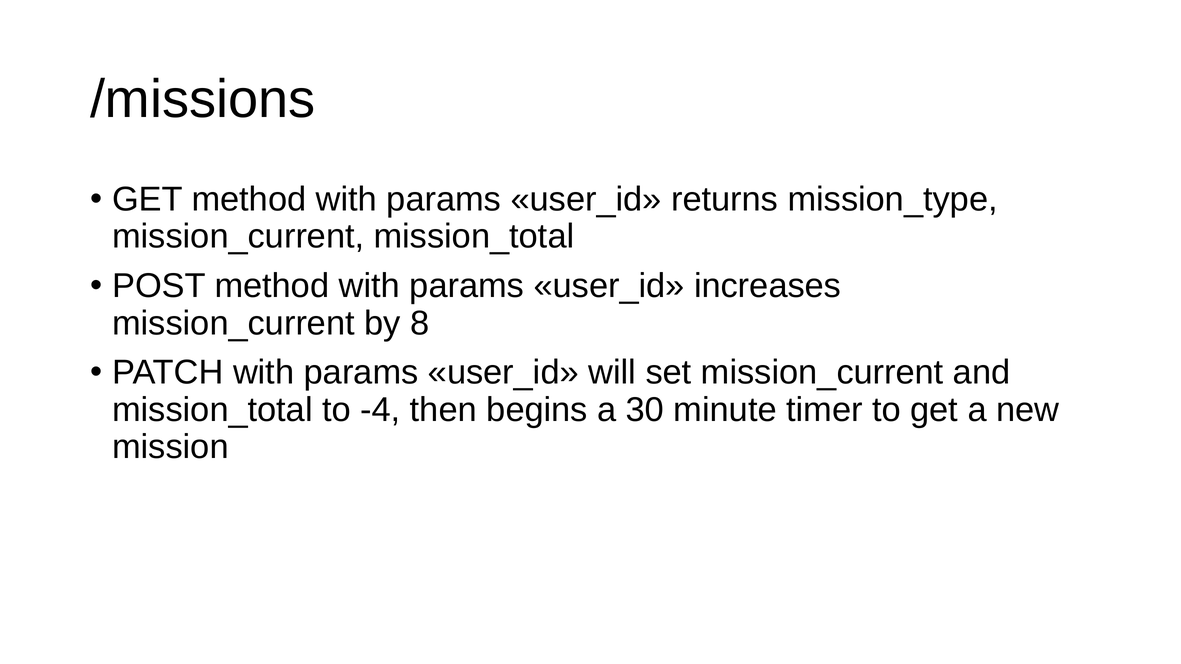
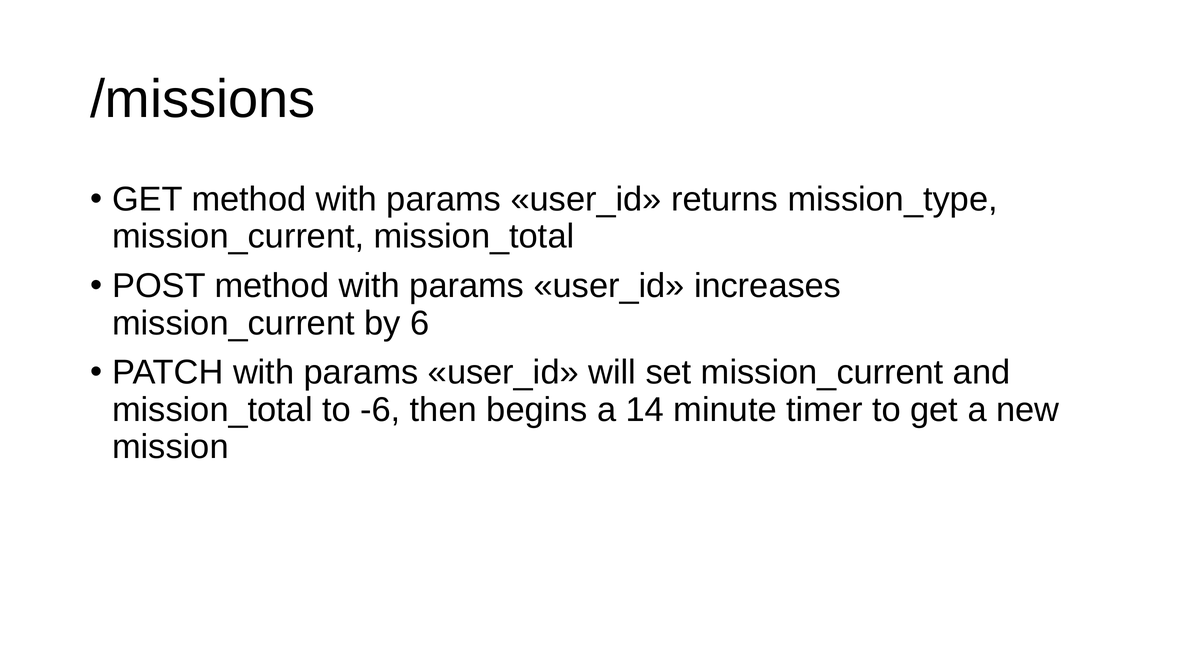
8: 8 -> 6
-4: -4 -> -6
30: 30 -> 14
